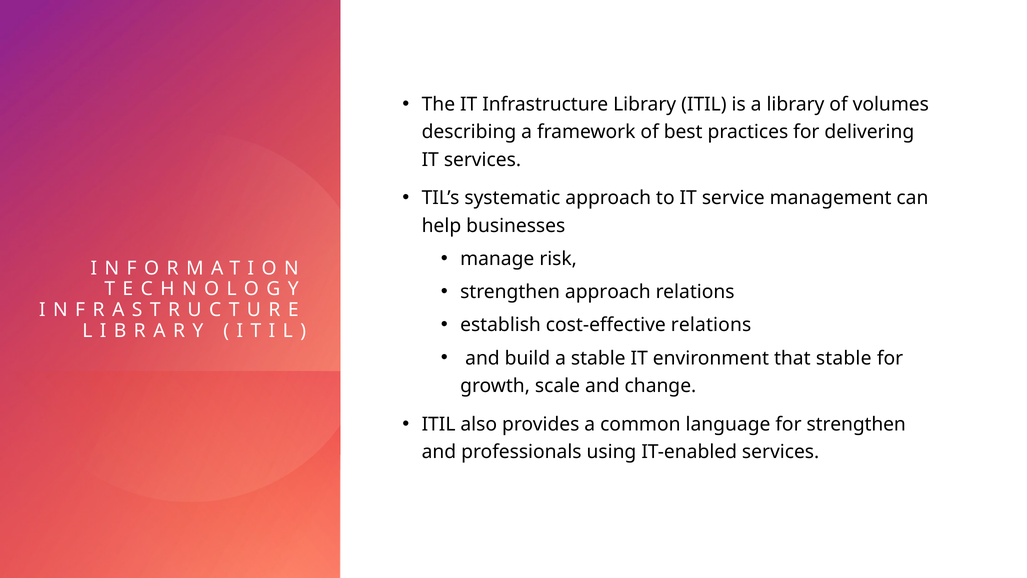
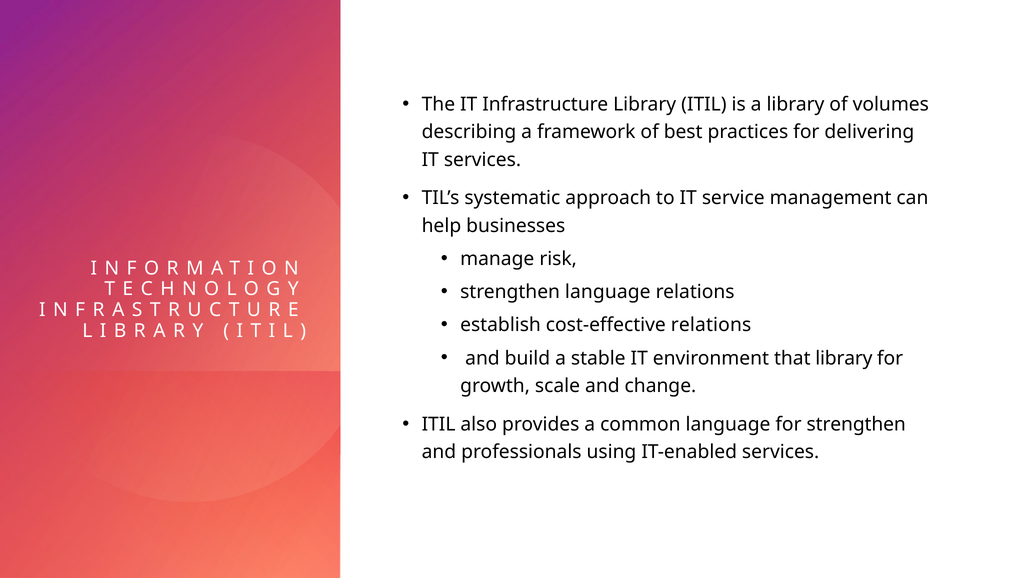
strengthen approach: approach -> language
that stable: stable -> library
